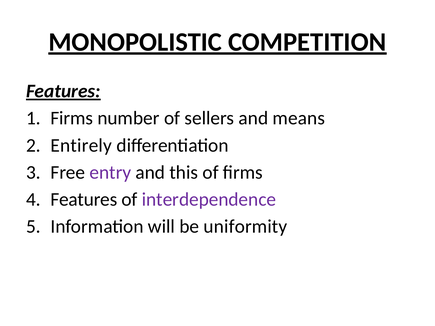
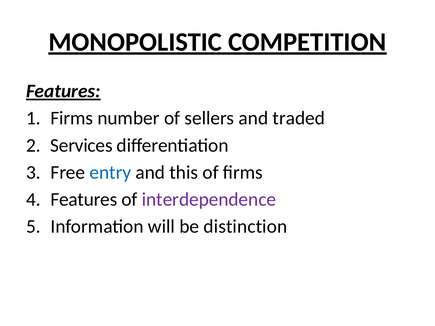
means: means -> traded
Entirely: Entirely -> Services
entry colour: purple -> blue
uniformity: uniformity -> distinction
